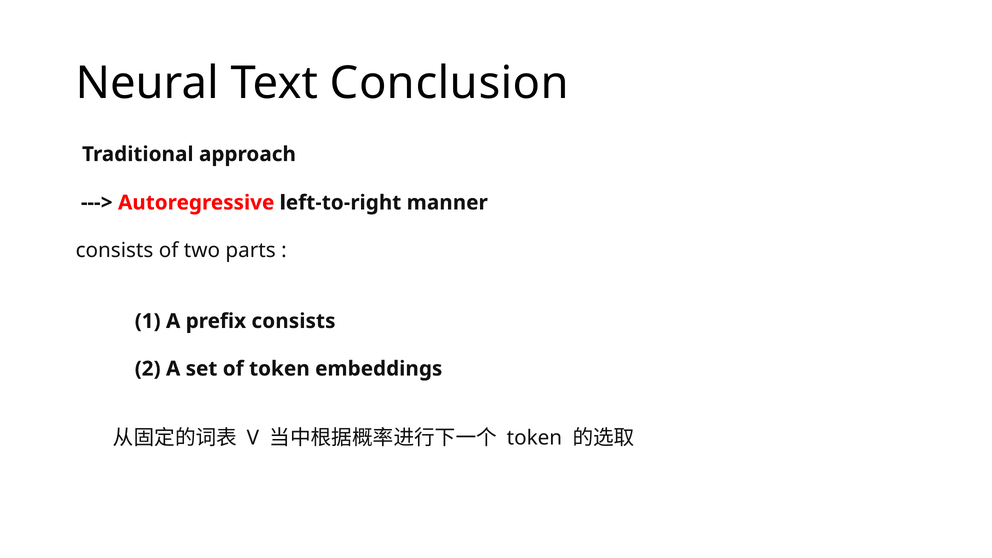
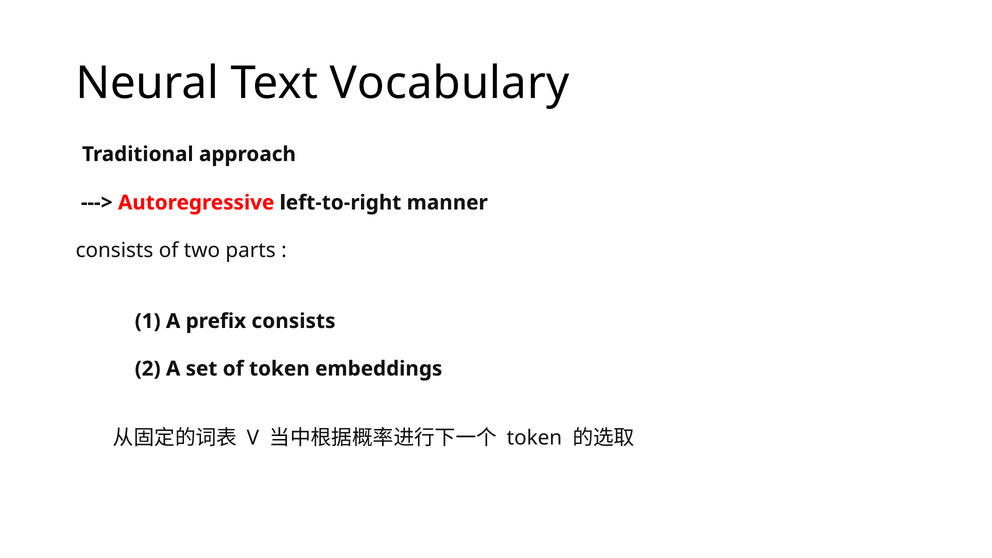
Conclusion: Conclusion -> Vocabulary
